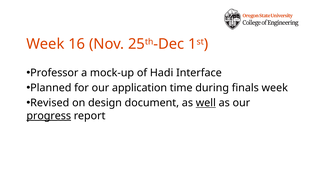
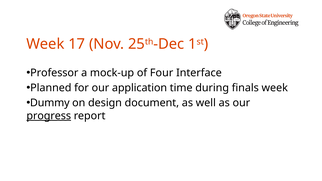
16: 16 -> 17
Hadi: Hadi -> Four
Revised: Revised -> Dummy
well underline: present -> none
